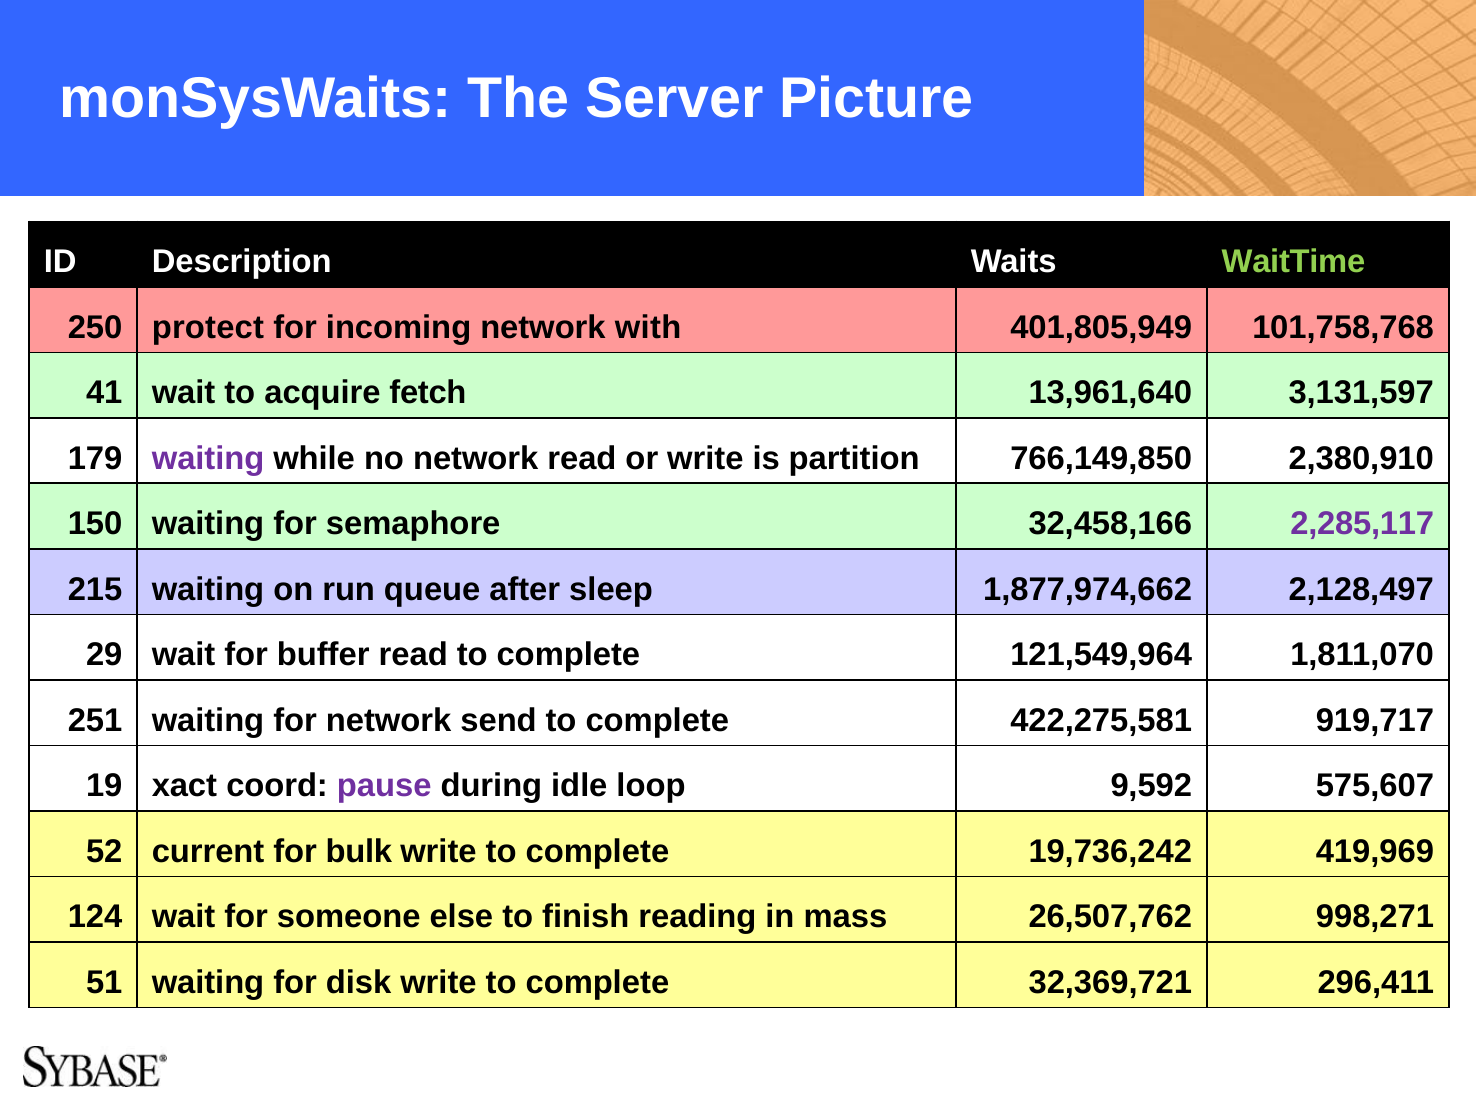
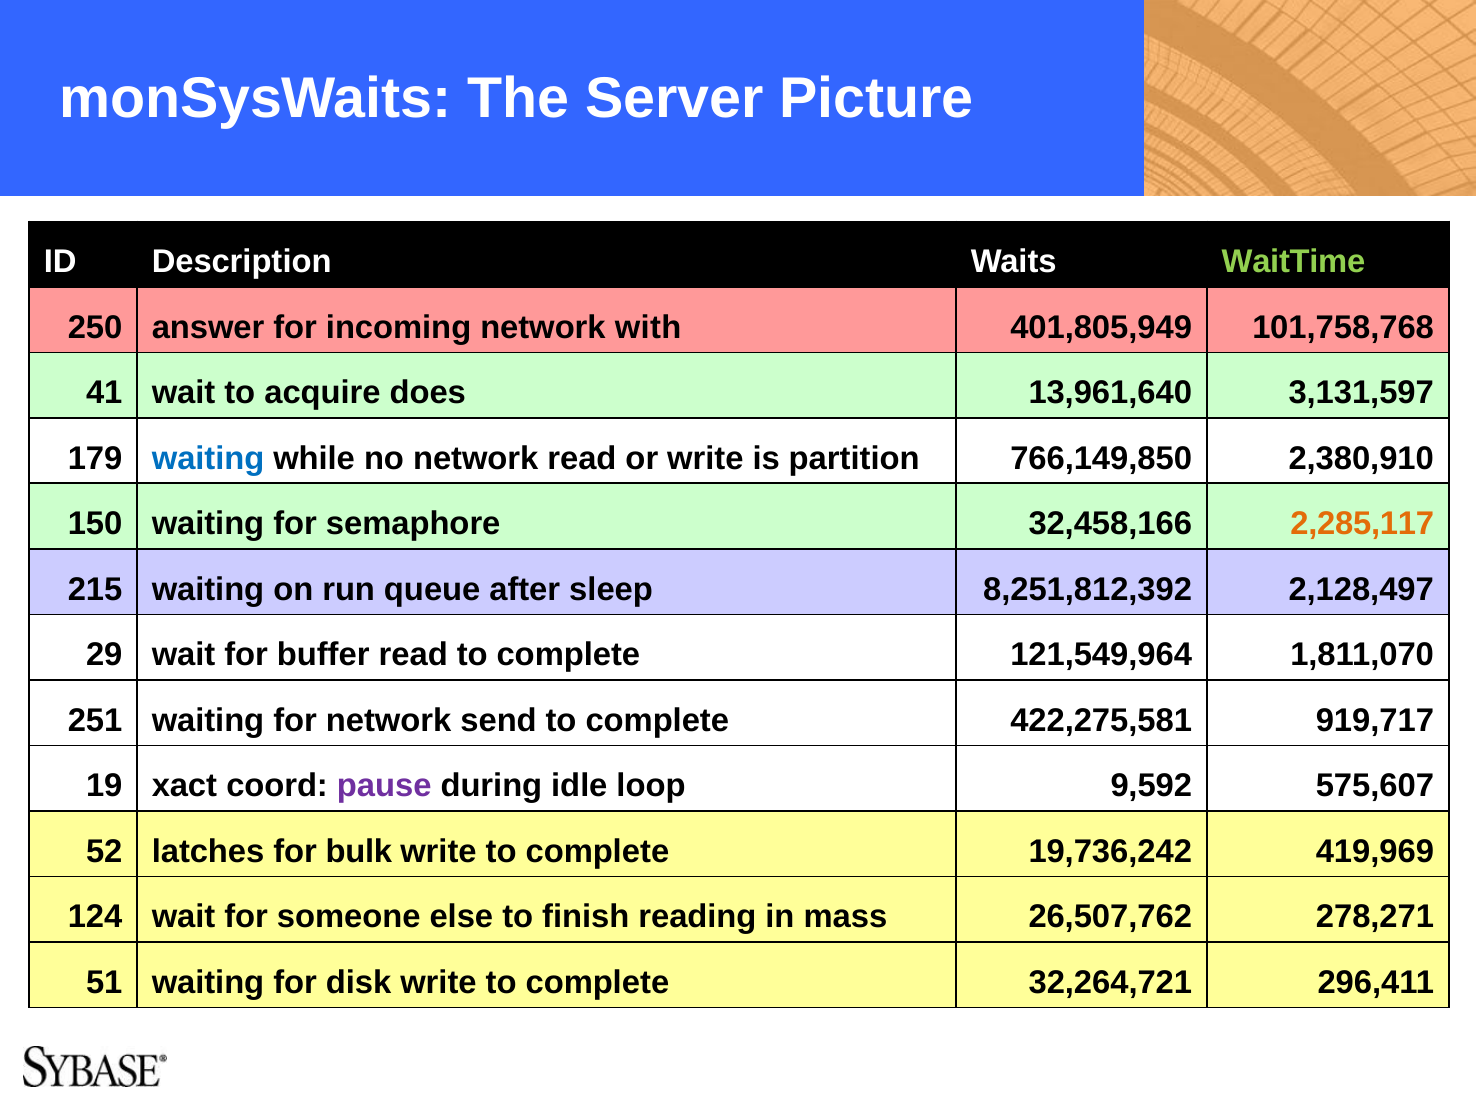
protect: protect -> answer
fetch: fetch -> does
waiting at (208, 458) colour: purple -> blue
2,285,117 colour: purple -> orange
1,877,974,662: 1,877,974,662 -> 8,251,812,392
current: current -> latches
998,271: 998,271 -> 278,271
32,369,721: 32,369,721 -> 32,264,721
